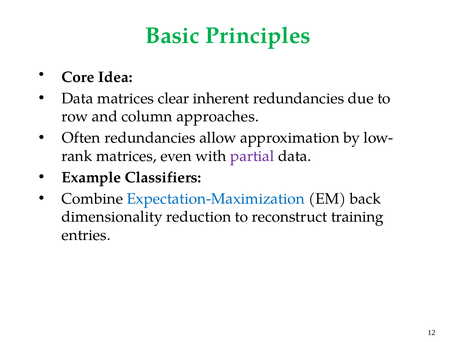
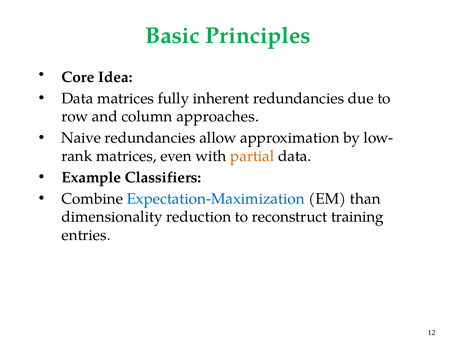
clear: clear -> fully
Often: Often -> Naive
partial colour: purple -> orange
back: back -> than
